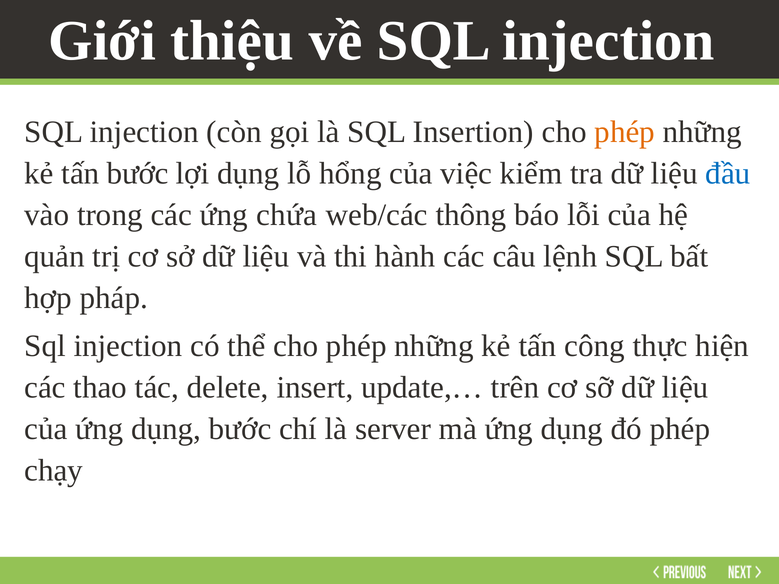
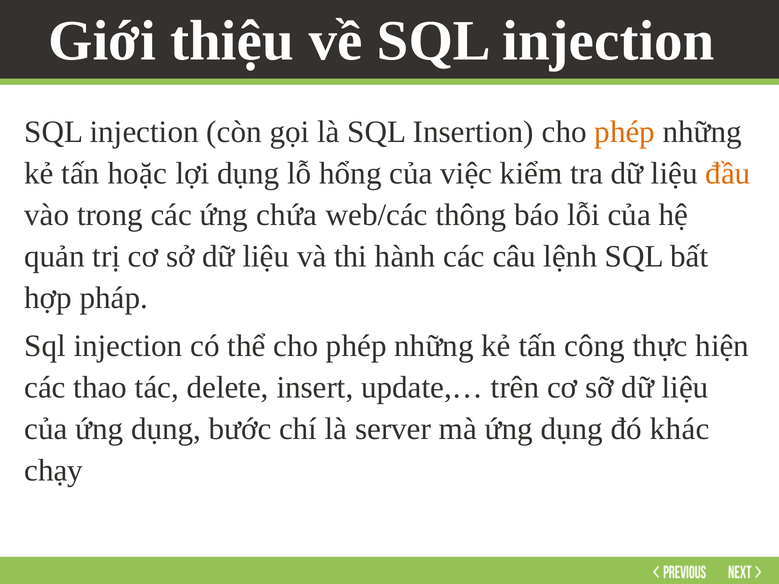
tấn bước: bước -> hoặc
đầu colour: blue -> orange
đó phép: phép -> khác
